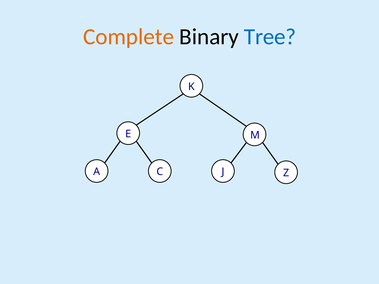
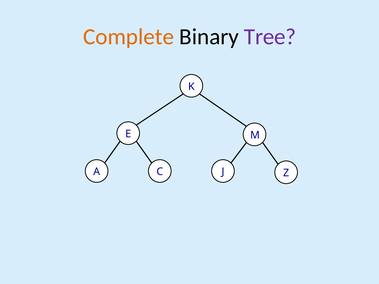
Tree colour: blue -> purple
